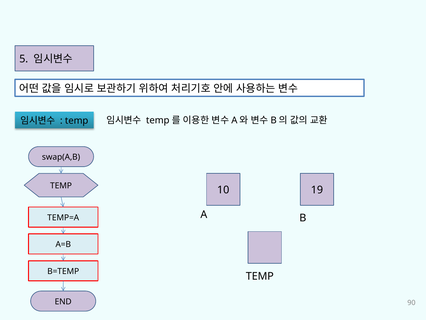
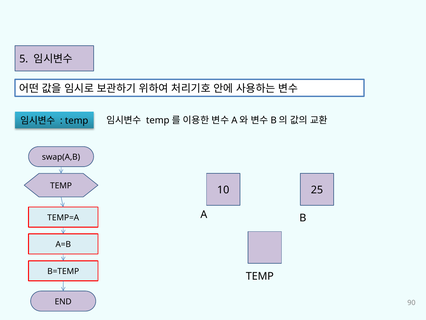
19: 19 -> 25
